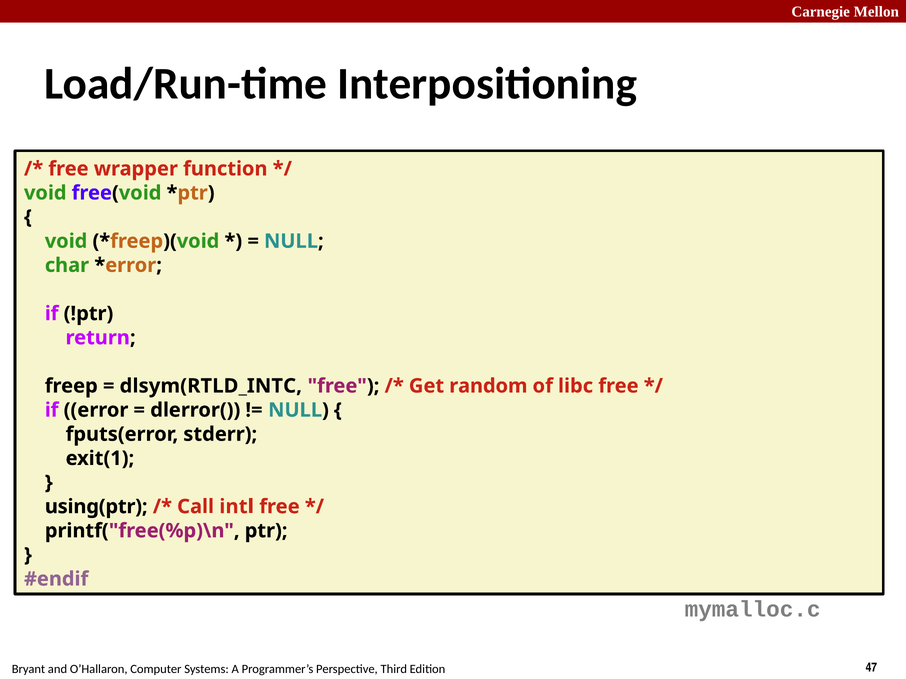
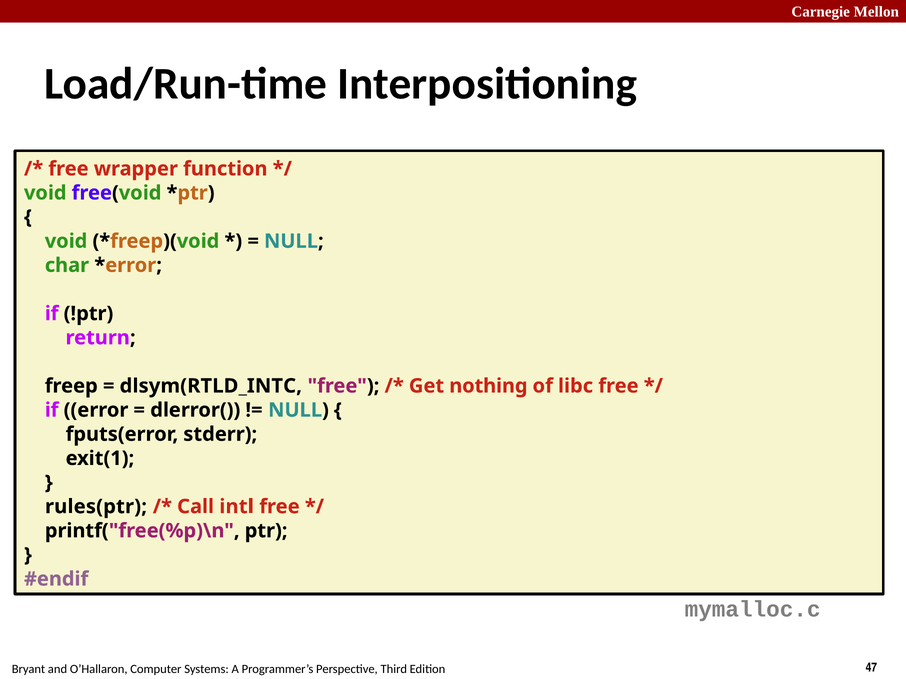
random: random -> nothing
using(ptr: using(ptr -> rules(ptr
